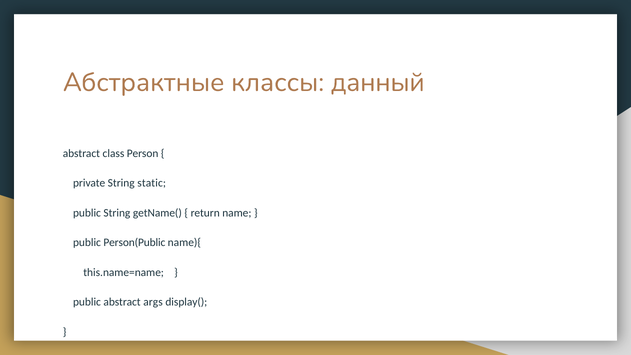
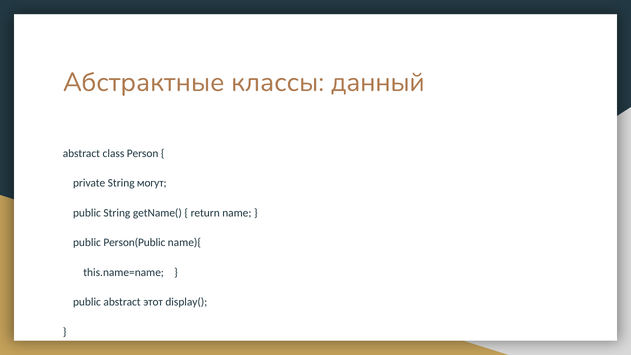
static: static -> могут
args: args -> этот
